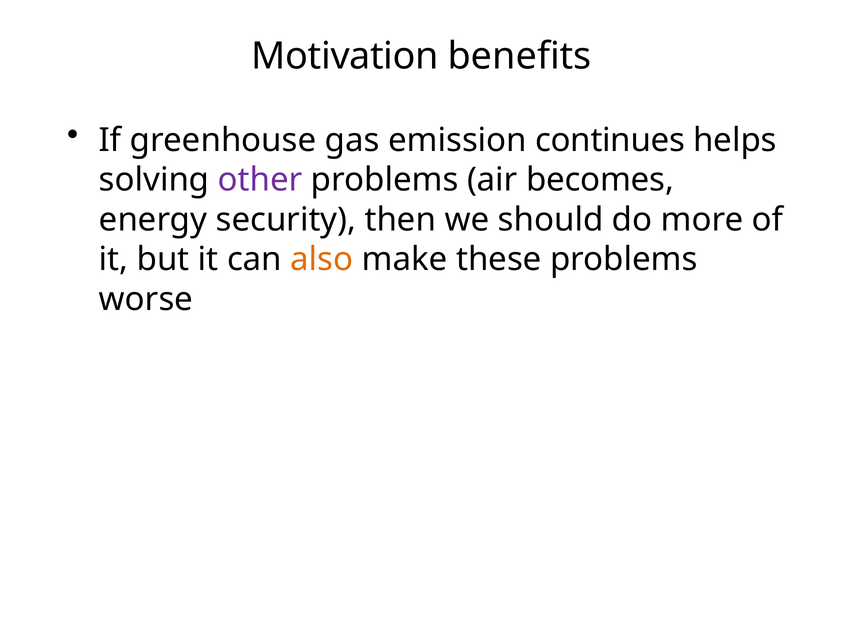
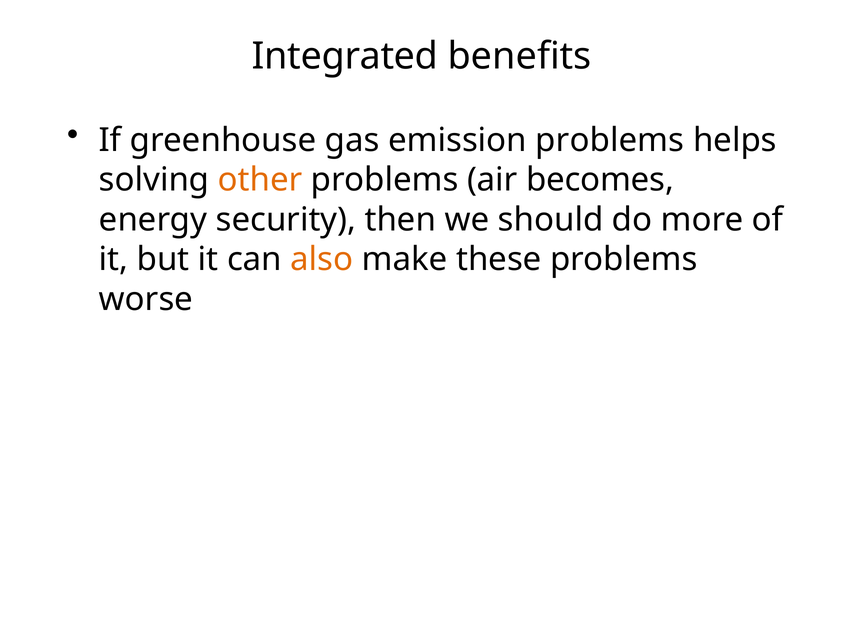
Motivation: Motivation -> Integrated
emission continues: continues -> problems
other colour: purple -> orange
